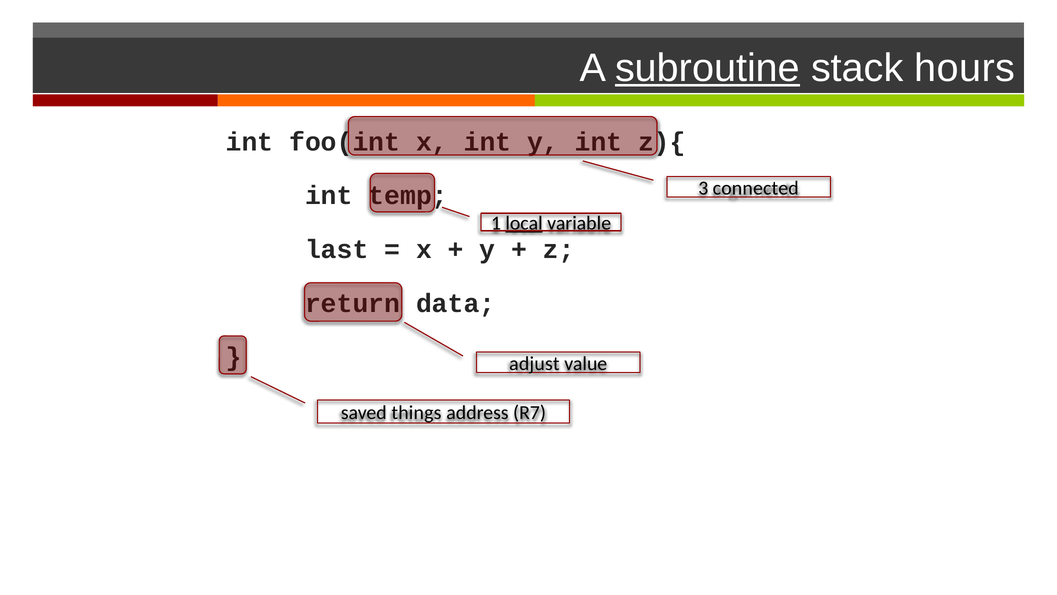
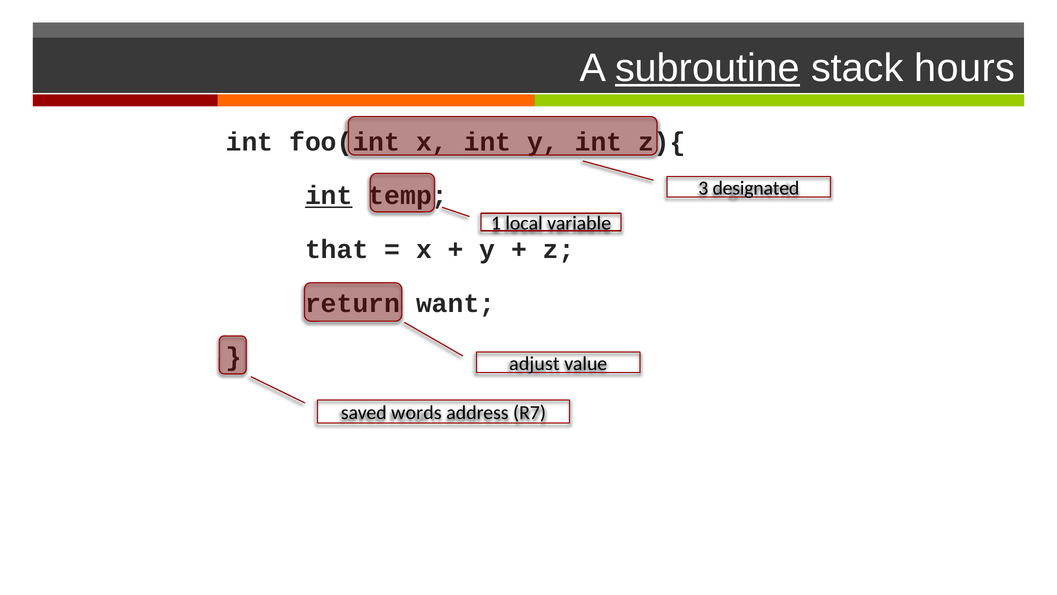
connected: connected -> designated
int at (329, 196) underline: none -> present
local underline: present -> none
last: last -> that
data: data -> want
things: things -> words
